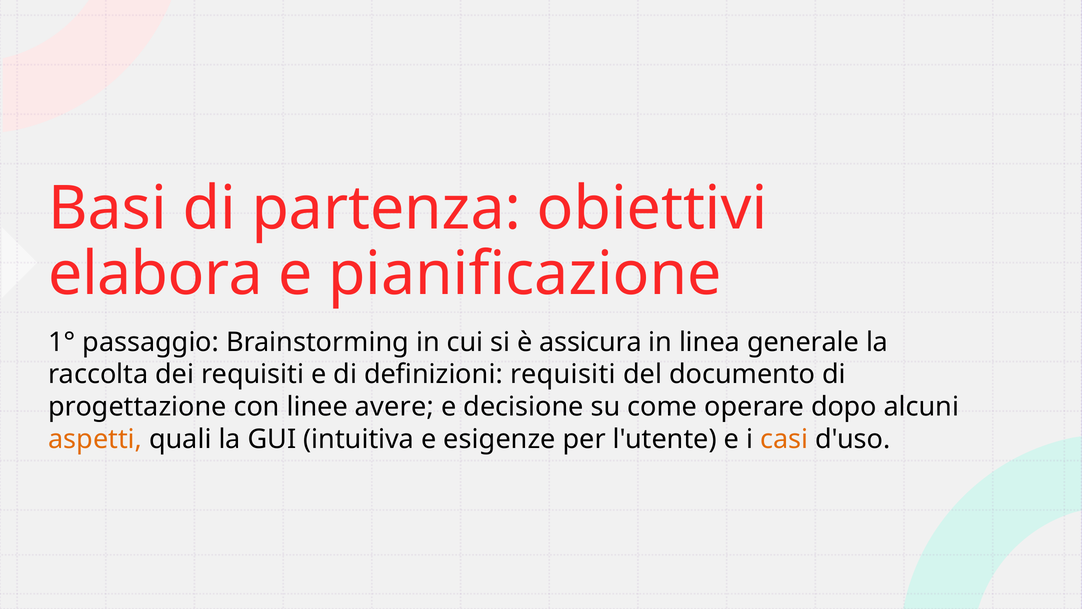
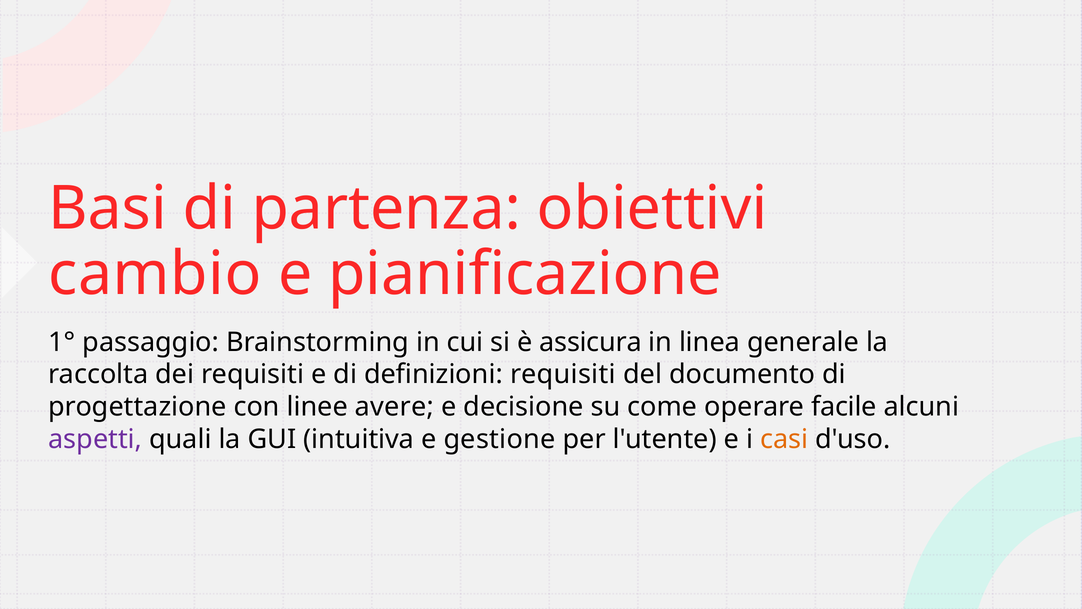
elabora: elabora -> cambio
dopo: dopo -> facile
aspetti colour: orange -> purple
esigenze: esigenze -> gestione
